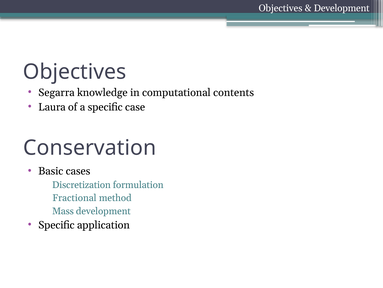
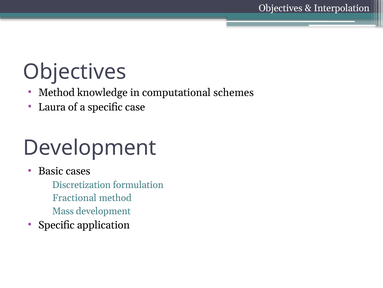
Development at (342, 8): Development -> Interpolation
Segarra at (56, 92): Segarra -> Method
contents: contents -> schemes
Conservation at (90, 147): Conservation -> Development
